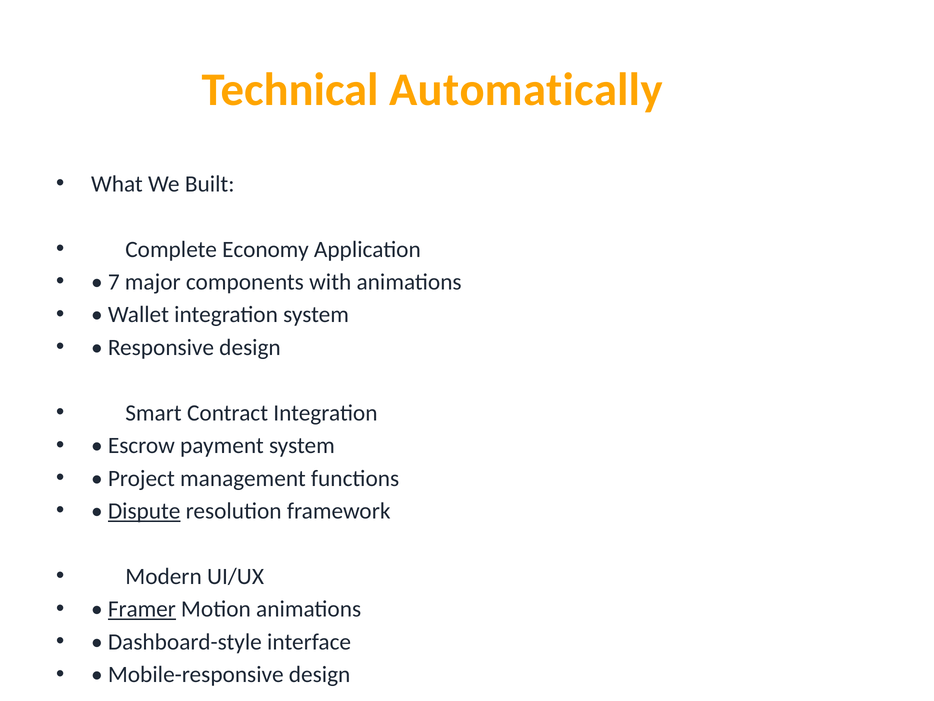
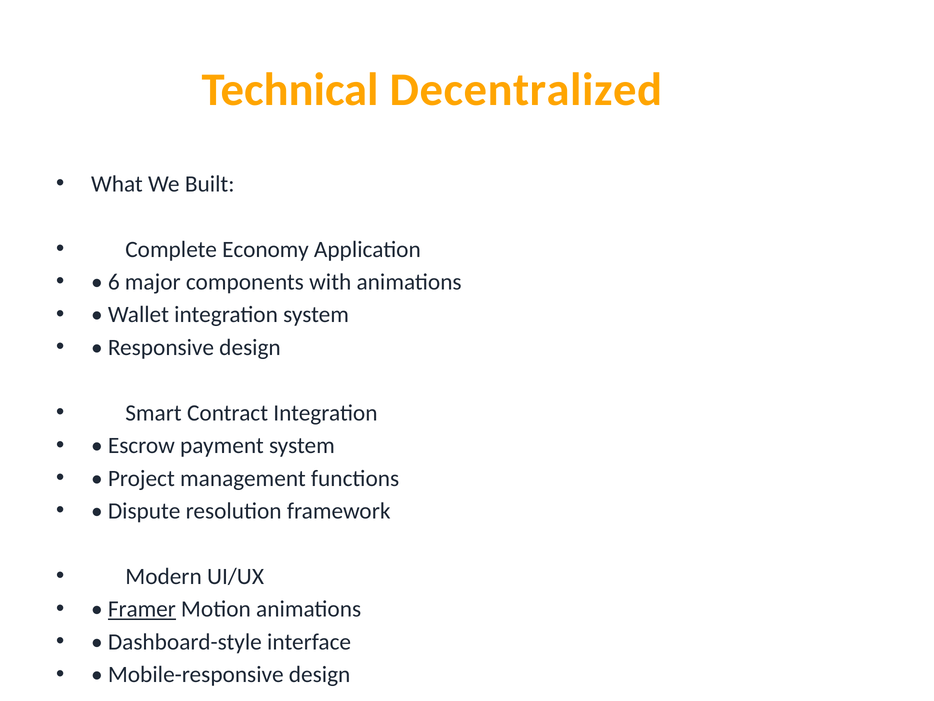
Automatically: Automatically -> Decentralized
7: 7 -> 6
Dispute underline: present -> none
